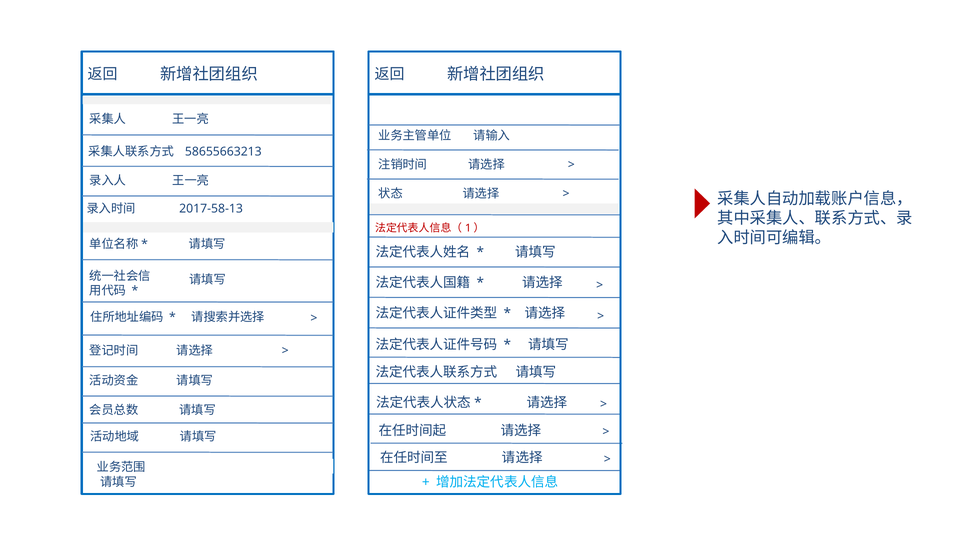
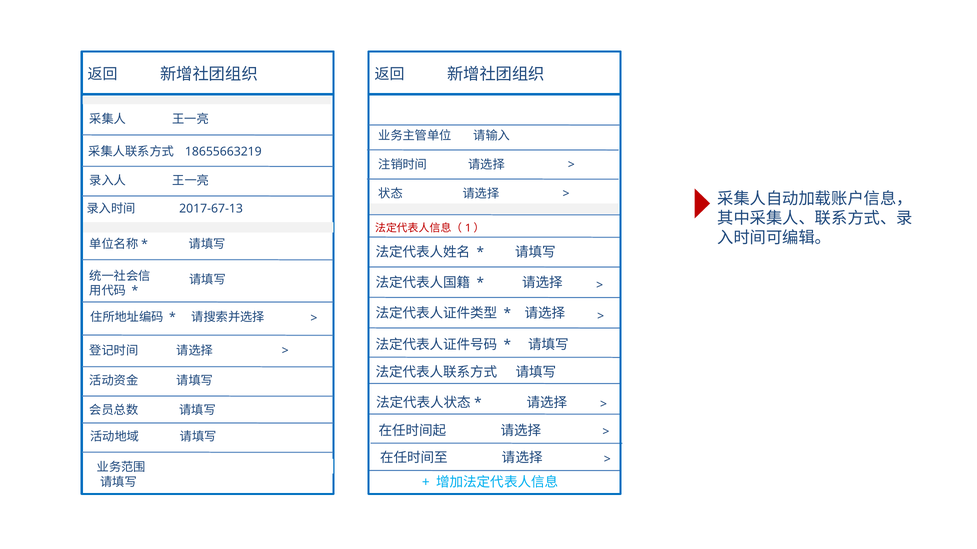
58655663213: 58655663213 -> 18655663219
2017-58-13: 2017-58-13 -> 2017-67-13
